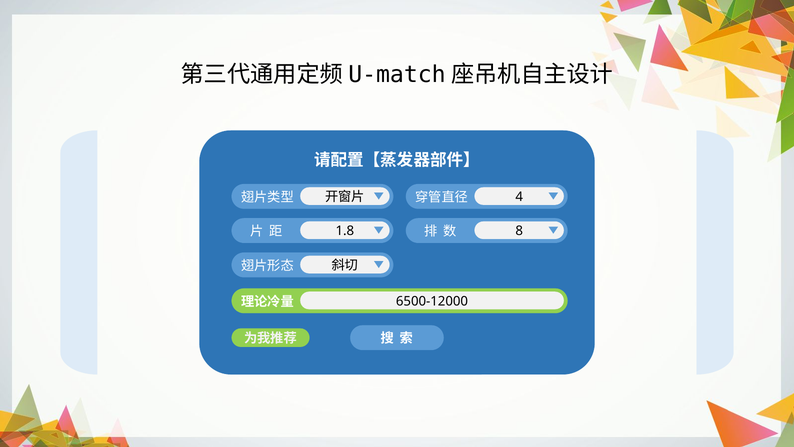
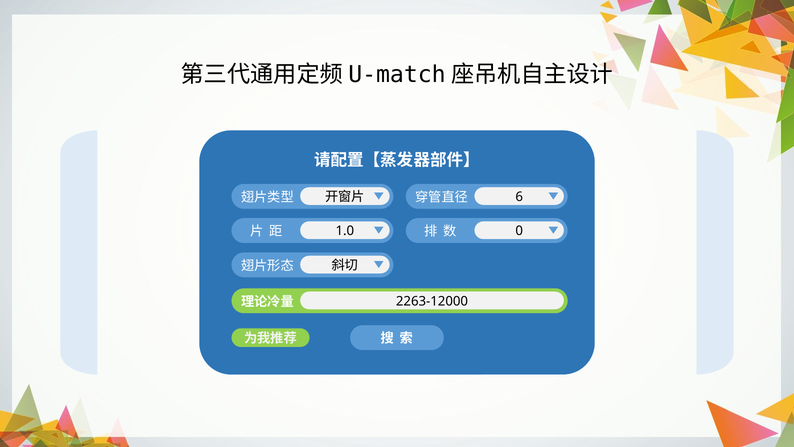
4: 4 -> 6
1.8: 1.8 -> 1.0
8: 8 -> 0
6500-12000: 6500-12000 -> 2263-12000
